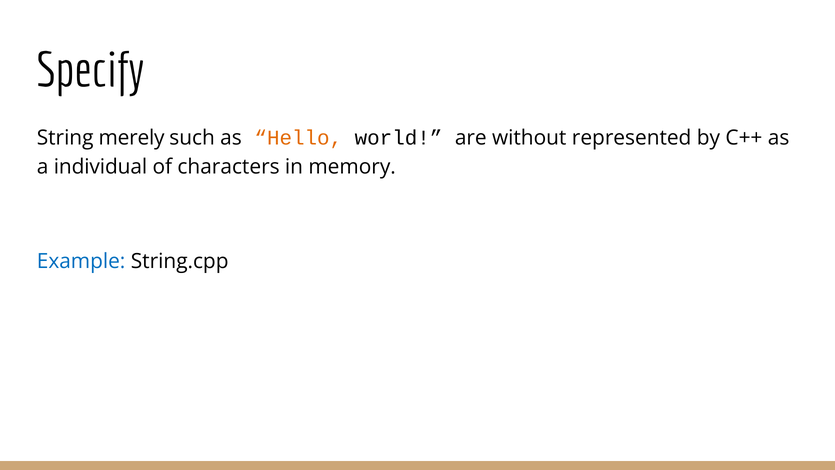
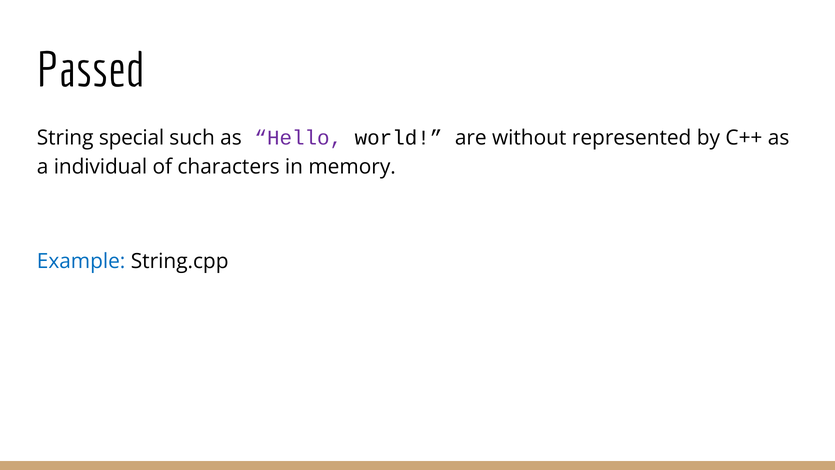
Specify: Specify -> Passed
merely: merely -> special
Hello colour: orange -> purple
